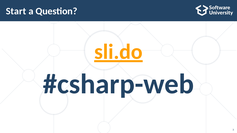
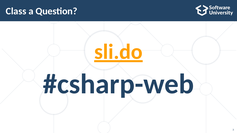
Start: Start -> Class
